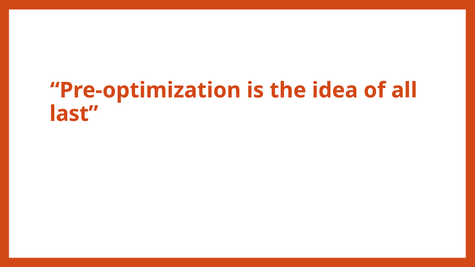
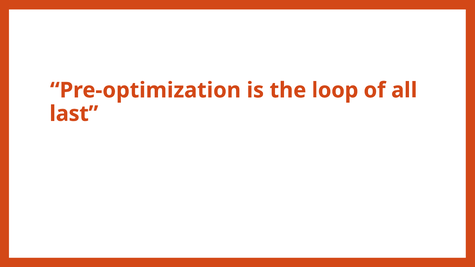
idea: idea -> loop
